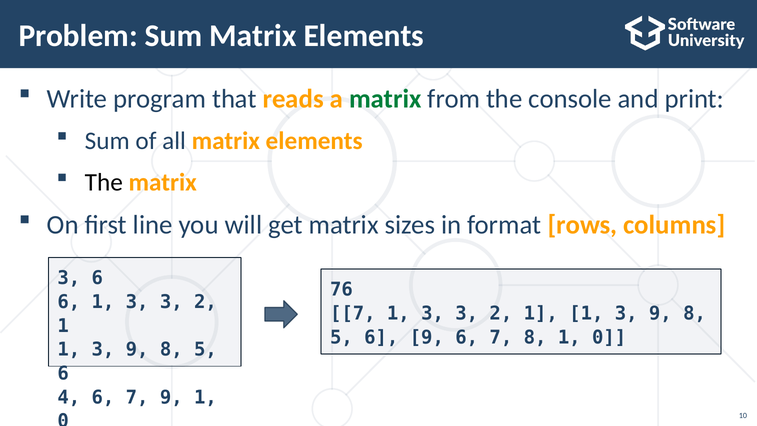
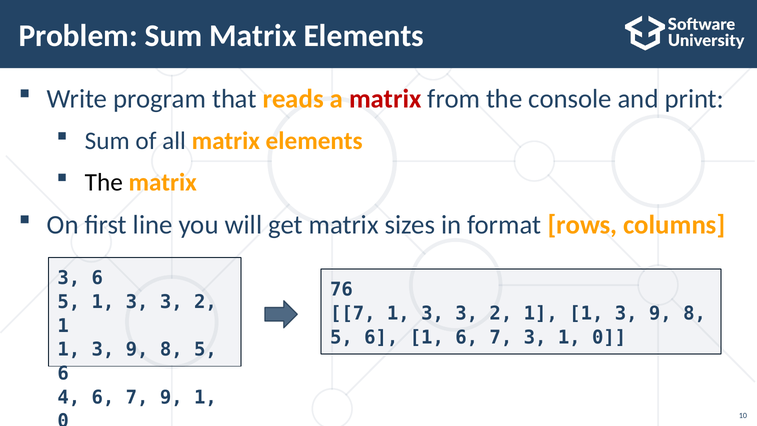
matrix at (385, 99) colour: green -> red
6 at (69, 302): 6 -> 5
6 9: 9 -> 1
7 8: 8 -> 3
